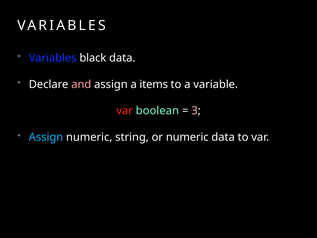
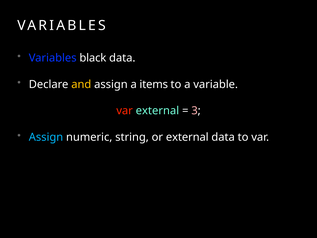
and colour: pink -> yellow
var boolean: boolean -> external
or numeric: numeric -> external
